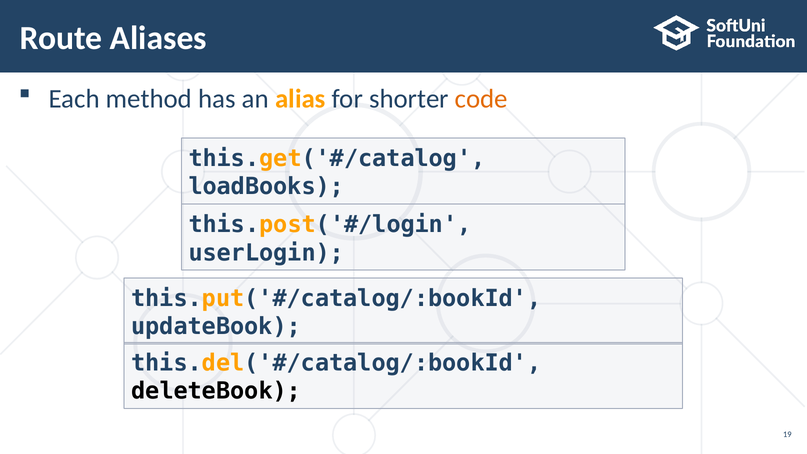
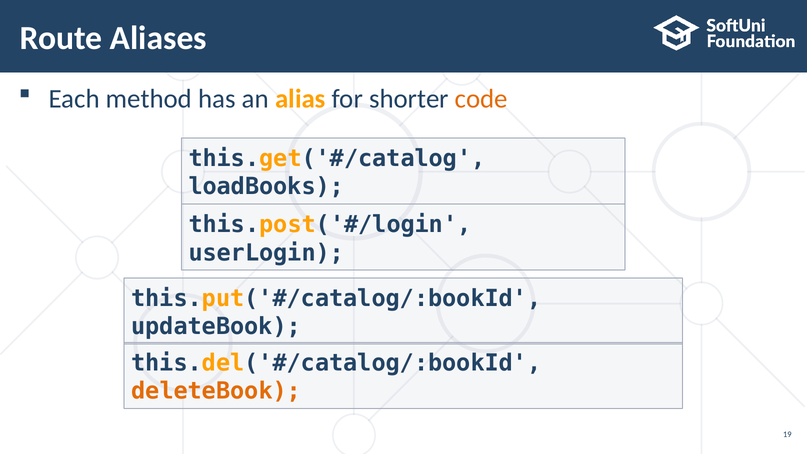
deleteBook colour: black -> orange
